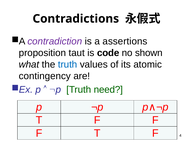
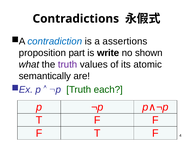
contradiction colour: purple -> blue
taut: taut -> part
code: code -> write
truth at (68, 64) colour: blue -> purple
contingency: contingency -> semantically
need: need -> each
